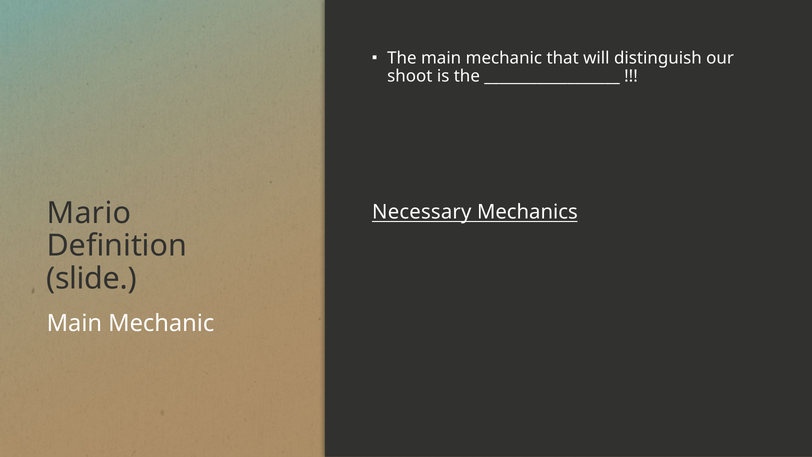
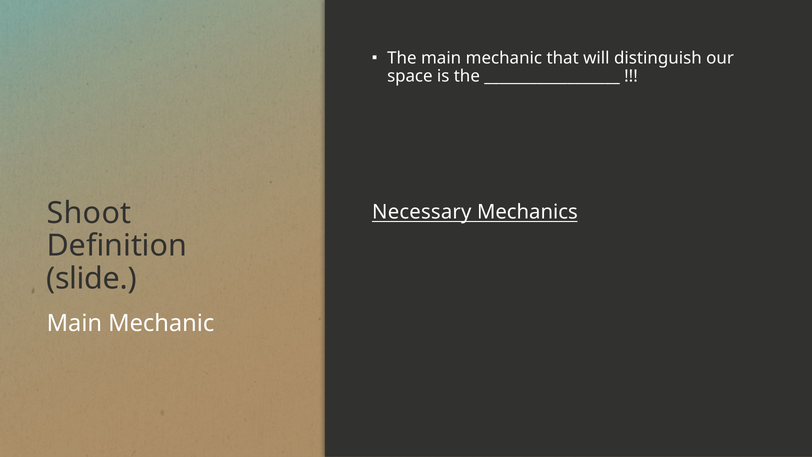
shoot: shoot -> space
Mario: Mario -> Shoot
